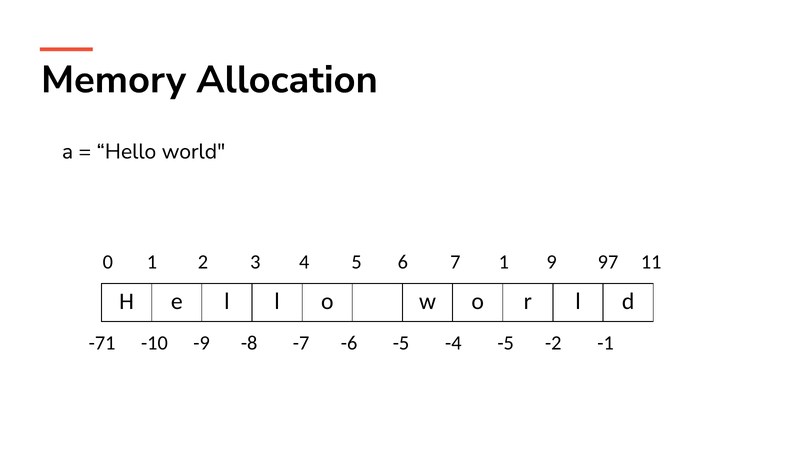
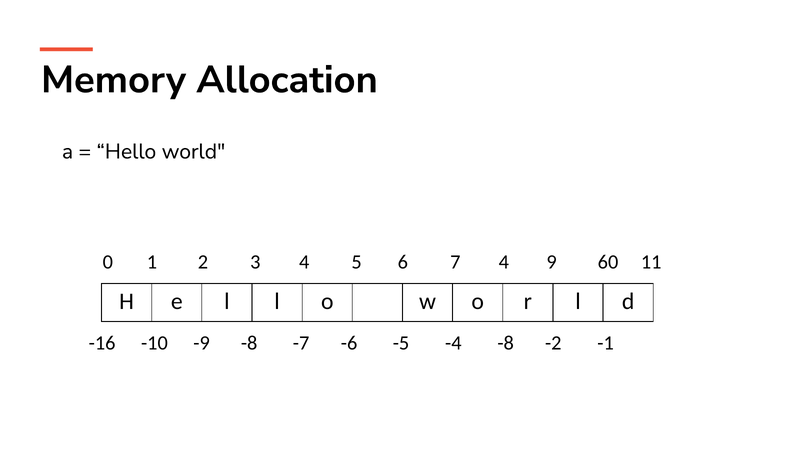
7 1: 1 -> 4
97: 97 -> 60
-71: -71 -> -16
-4 -5: -5 -> -8
